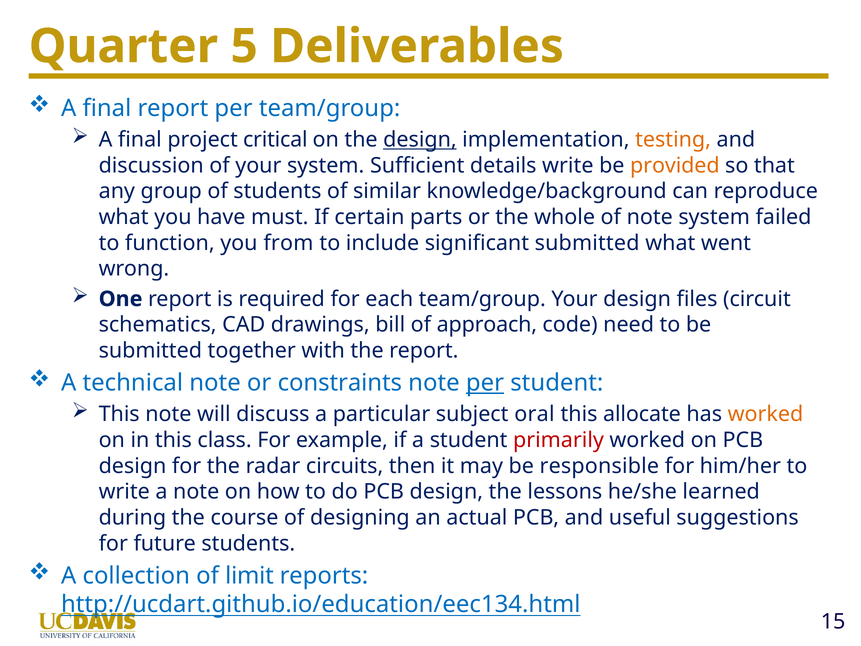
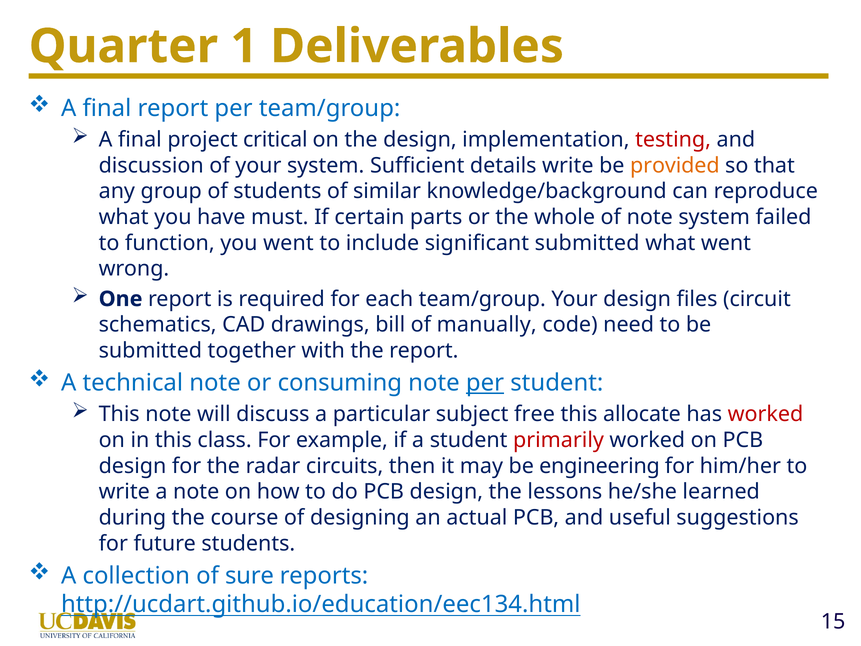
5: 5 -> 1
design at (420, 140) underline: present -> none
testing colour: orange -> red
you from: from -> went
approach: approach -> manually
constraints: constraints -> consuming
oral: oral -> free
worked at (766, 414) colour: orange -> red
responsible: responsible -> engineering
limit: limit -> sure
